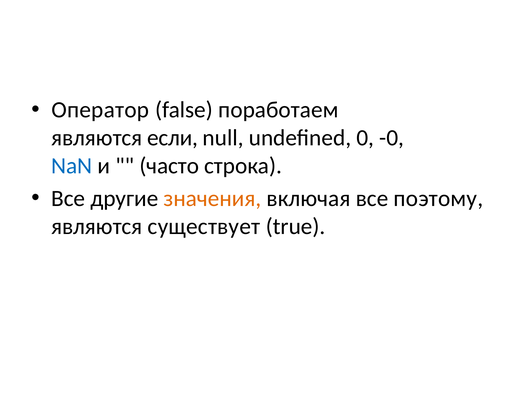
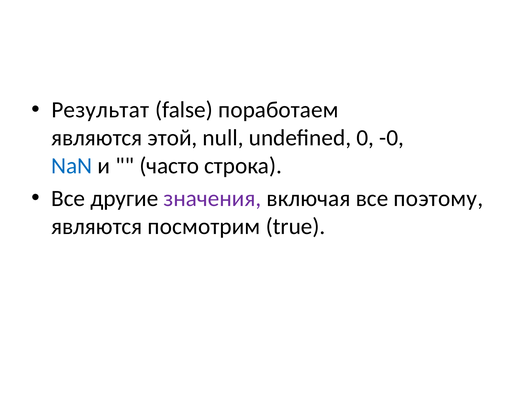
Оператор: Оператор -> Результат
если: если -> этой
значения colour: orange -> purple
существует: существует -> посмотрим
